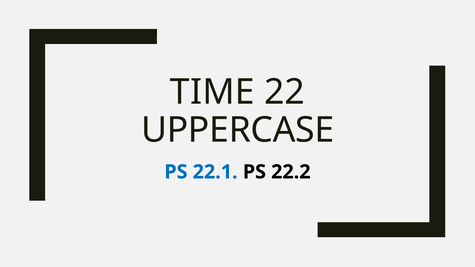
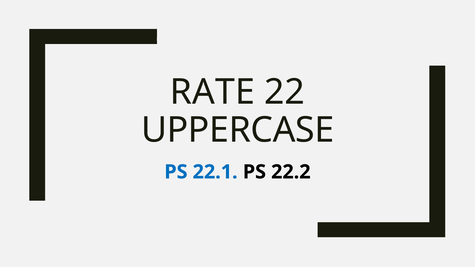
TIME: TIME -> RATE
